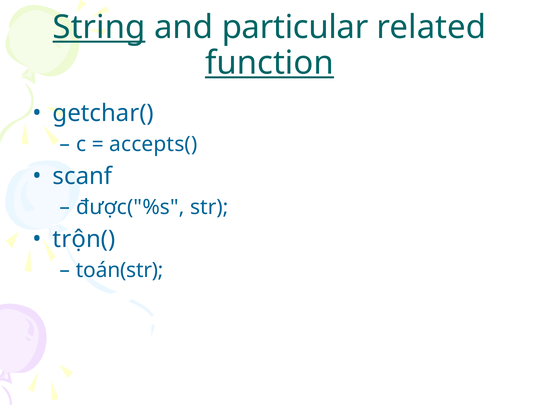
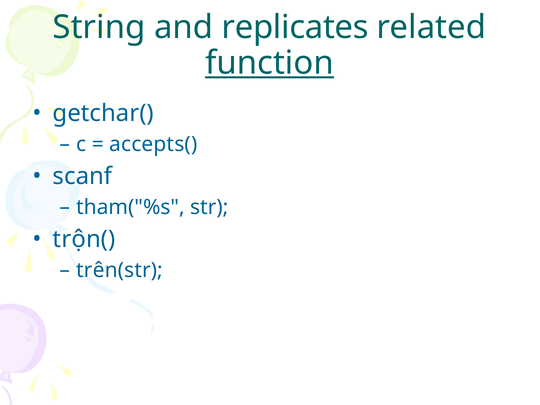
String underline: present -> none
particular: particular -> replicates
được("%s: được("%s -> tham("%s
toán(str: toán(str -> trên(str
